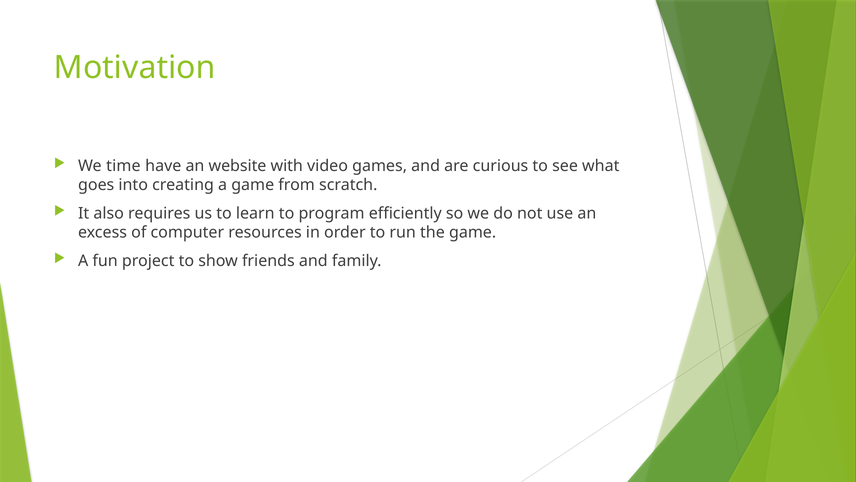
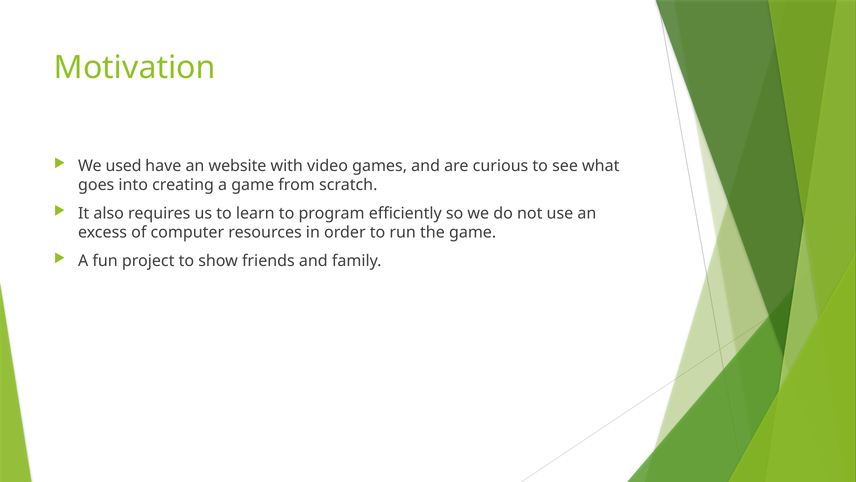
time: time -> used
